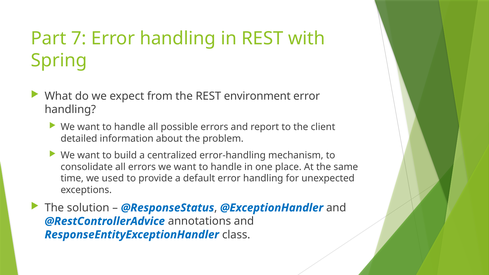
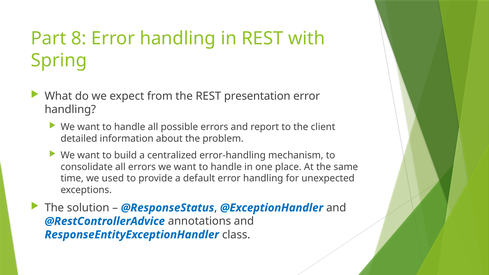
7: 7 -> 8
environment: environment -> presentation
